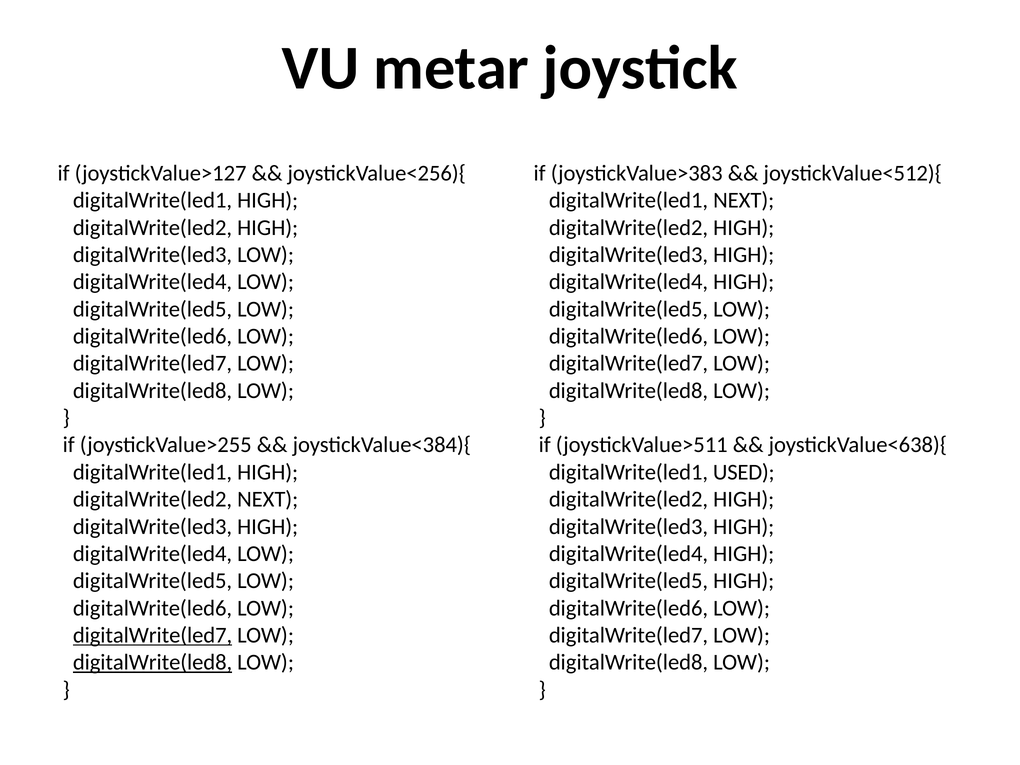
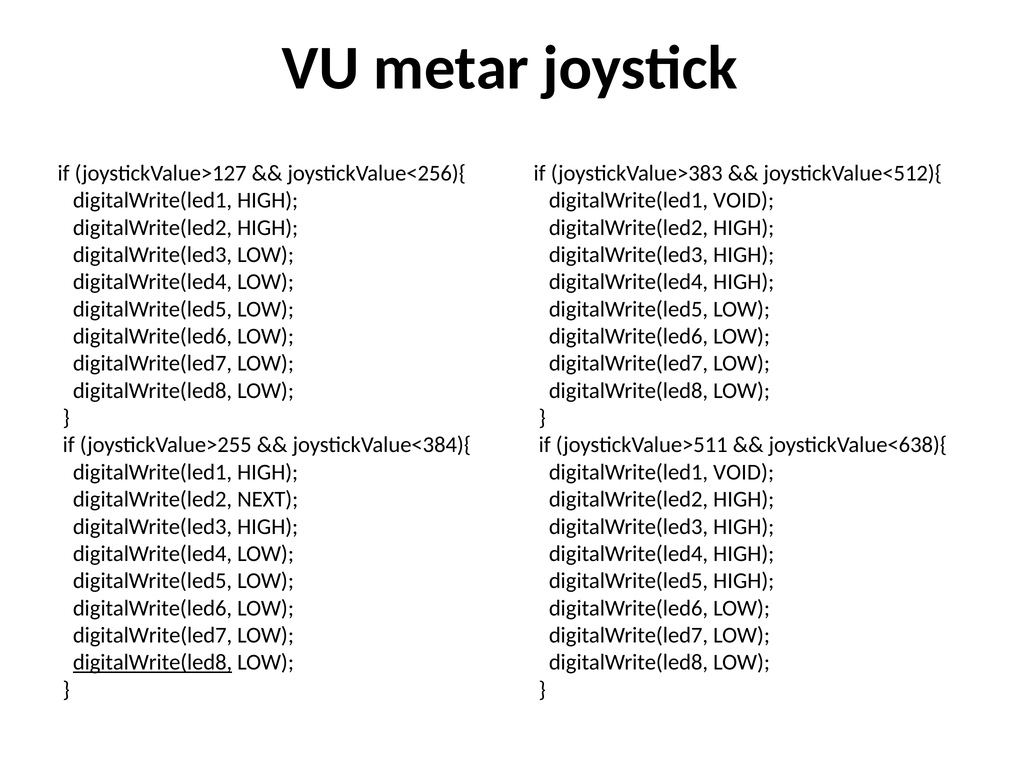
NEXT at (744, 200): NEXT -> VOID
USED at (744, 472): USED -> VOID
digitalWrite(led7 at (153, 635) underline: present -> none
